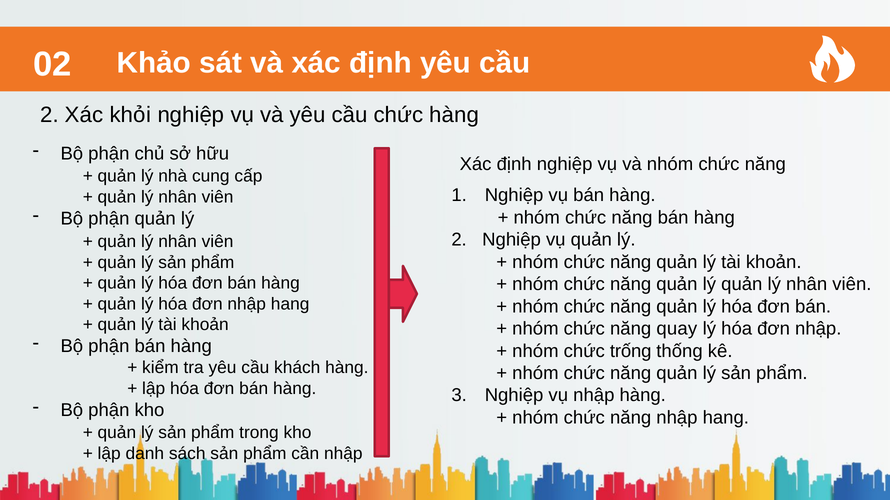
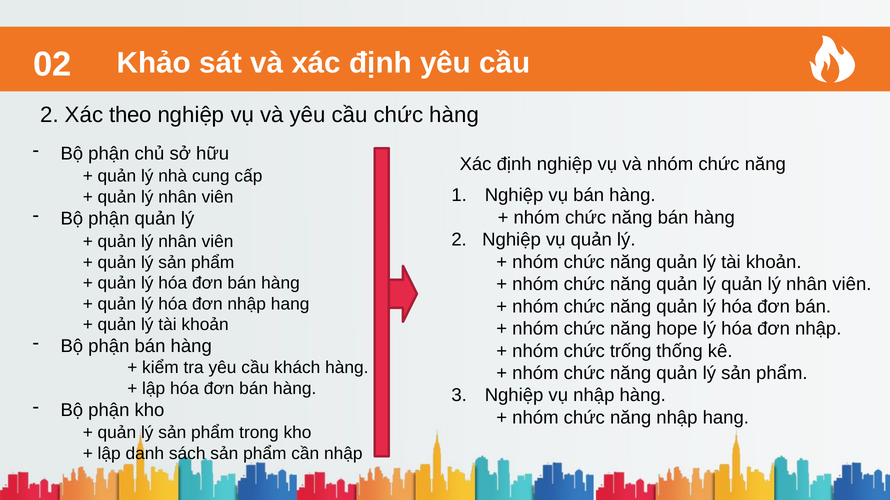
khỏi: khỏi -> theo
quay: quay -> hope
